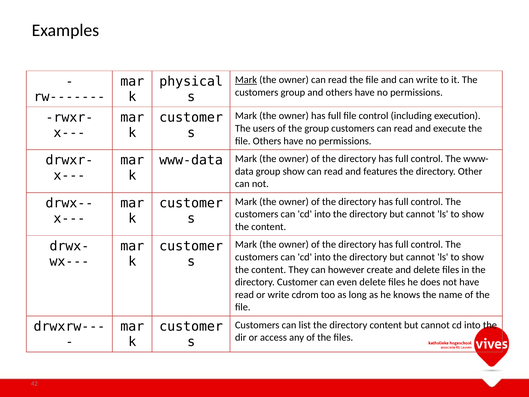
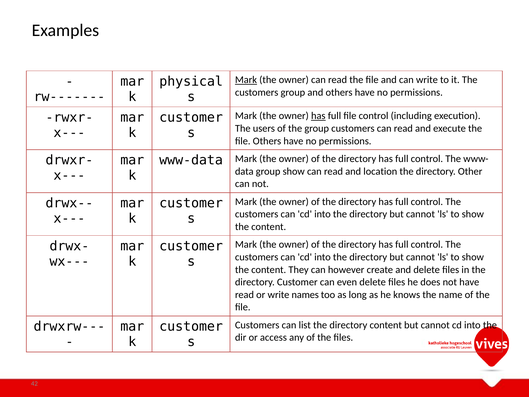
has at (318, 116) underline: none -> present
features: features -> location
cdrom: cdrom -> names
